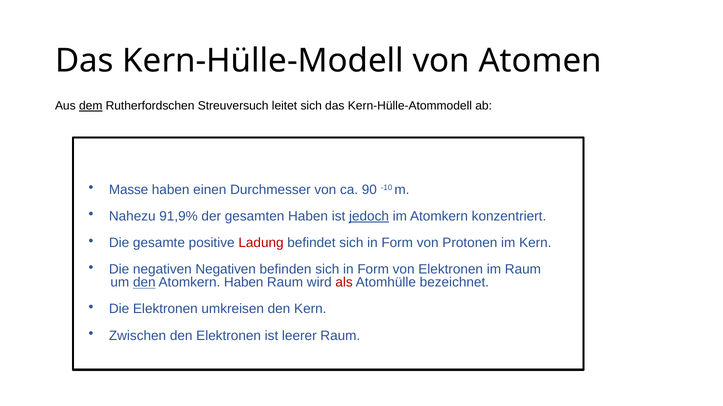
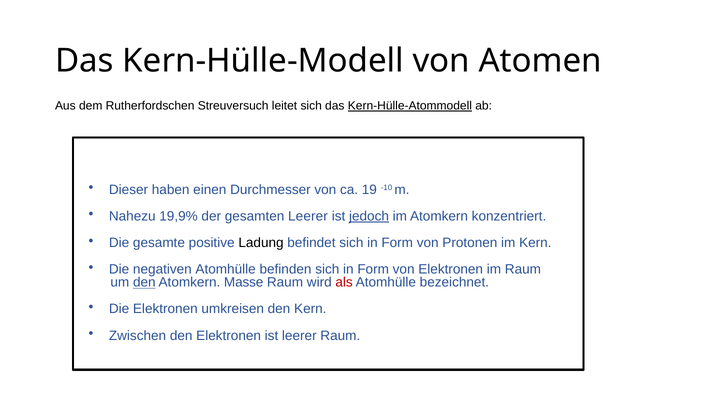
dem underline: present -> none
Kern-Hülle-Atommodell underline: none -> present
Masse: Masse -> Dieser
90: 90 -> 19
91,9%: 91,9% -> 19,9%
gesamten Haben: Haben -> Leerer
Ladung colour: red -> black
negativen Negativen: Negativen -> Atomhülle
Atomkern Haben: Haben -> Masse
